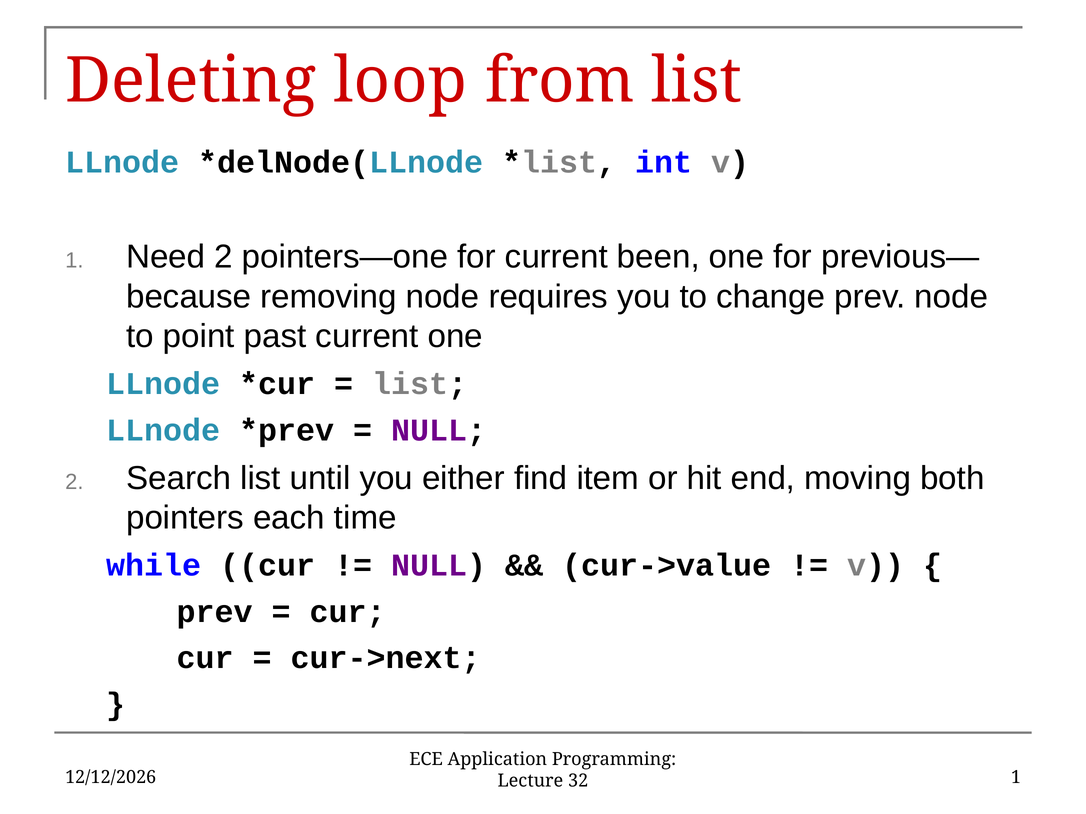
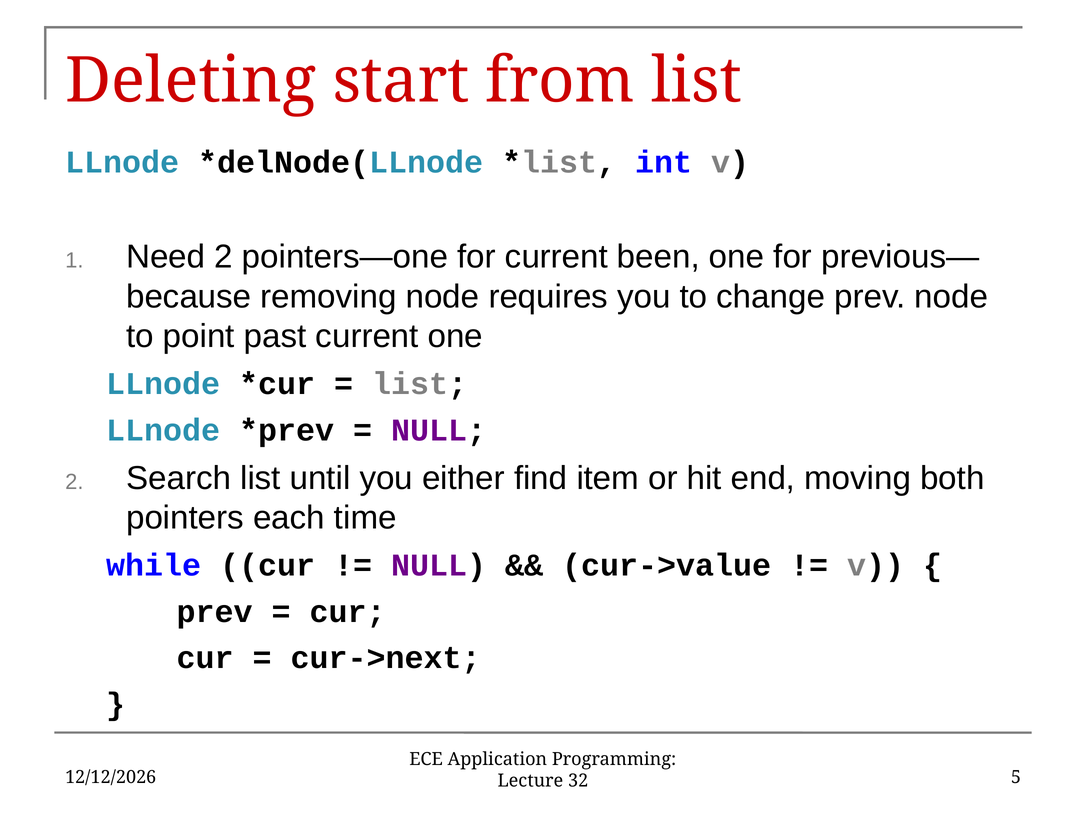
loop: loop -> start
32 1: 1 -> 5
